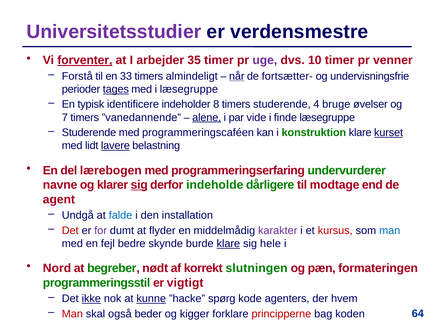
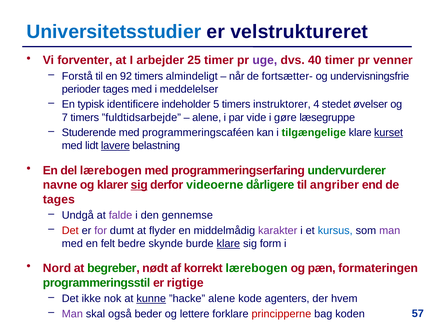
Universitetsstudier colour: purple -> blue
verdensmestre: verdensmestre -> velstruktureret
forventer underline: present -> none
35: 35 -> 25
10: 10 -> 40
33: 33 -> 92
når underline: present -> none
tages at (116, 89) underline: present -> none
i læsegruppe: læsegruppe -> meddelelser
8: 8 -> 5
timers studerende: studerende -> instruktorer
bruge: bruge -> stedet
”vanedannende: ”vanedannende -> ”fuldtidsarbejde
alene at (207, 117) underline: present -> none
finde: finde -> gøre
konstruktion: konstruktion -> tilgængelige
indeholde: indeholde -> videoerne
modtage: modtage -> angriber
agent at (59, 199): agent -> tages
falde colour: blue -> purple
installation: installation -> gennemse
kursus colour: red -> blue
man at (390, 230) colour: blue -> purple
fejl: fejl -> felt
hele: hele -> form
korrekt slutningen: slutningen -> lærebogen
vigtigt: vigtigt -> rigtige
ikke underline: present -> none
”hacke spørg: spørg -> alene
Man at (72, 313) colour: red -> purple
kigger: kigger -> lettere
64: 64 -> 57
